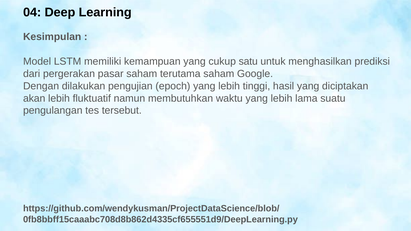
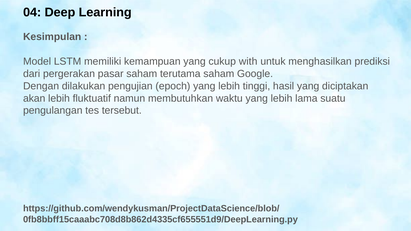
satu: satu -> with
